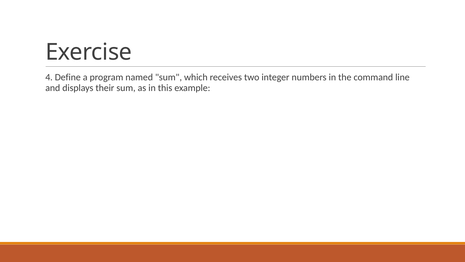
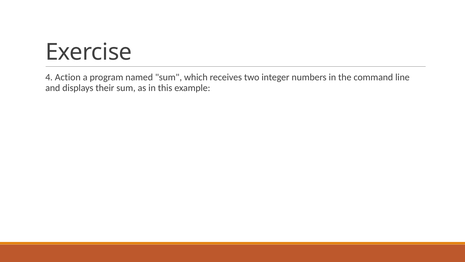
Define: Define -> Action
